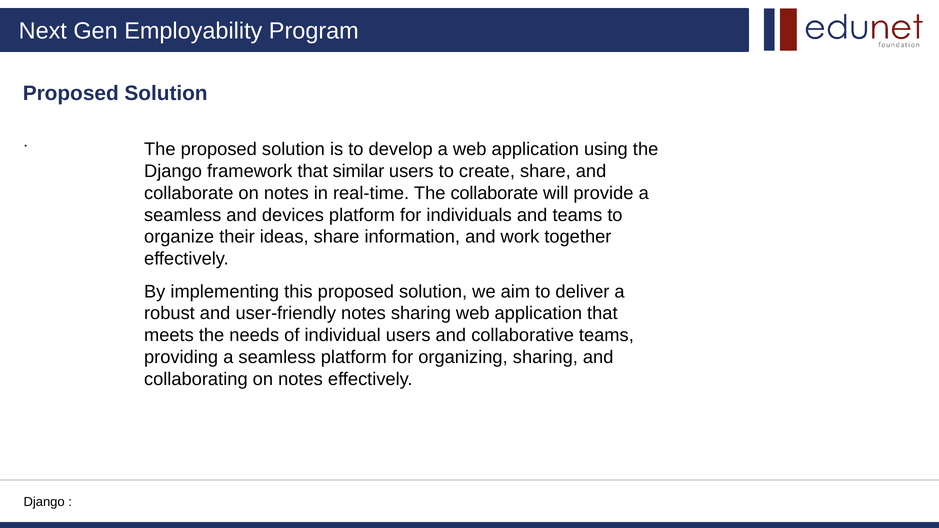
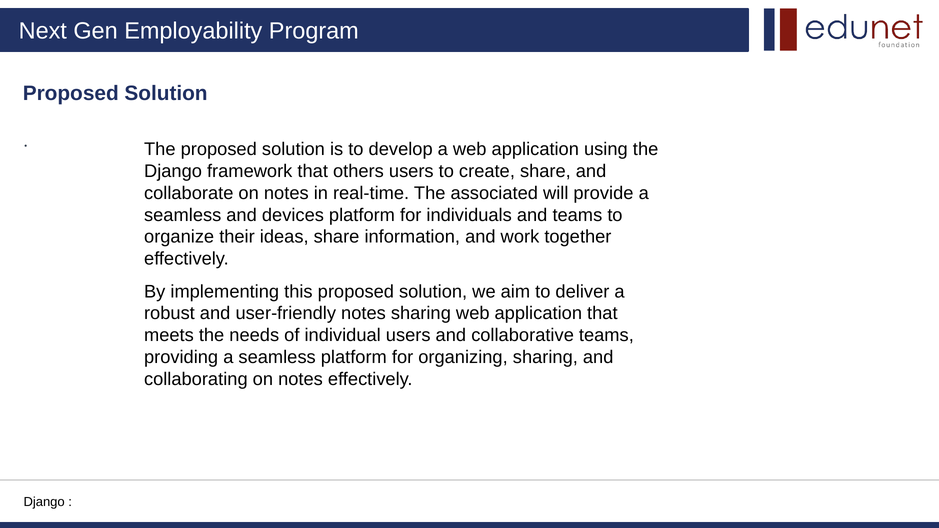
similar: similar -> others
The collaborate: collaborate -> associated
